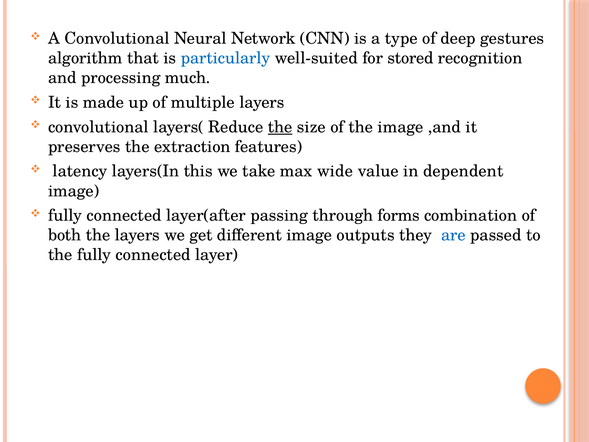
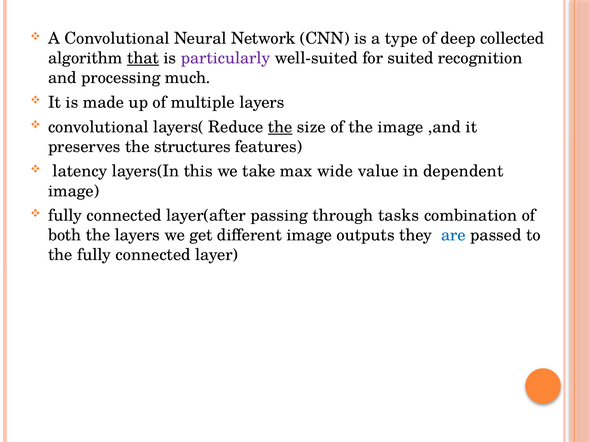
gestures: gestures -> collected
that underline: none -> present
particularly colour: blue -> purple
stored: stored -> suited
extraction: extraction -> structures
forms: forms -> tasks
